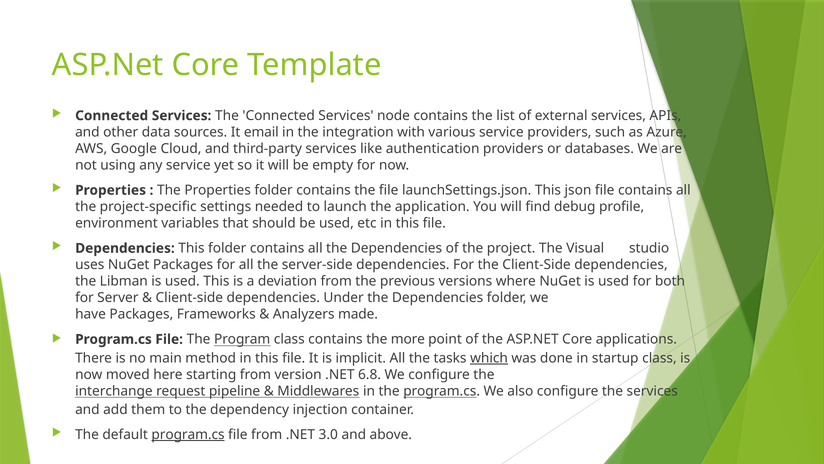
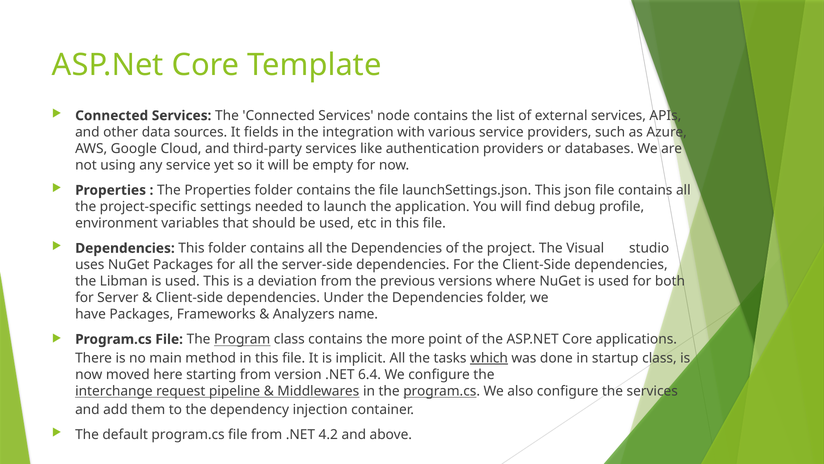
email: email -> fields
made: made -> name
6.8: 6.8 -> 6.4
program.cs at (188, 434) underline: present -> none
3.0: 3.0 -> 4.2
